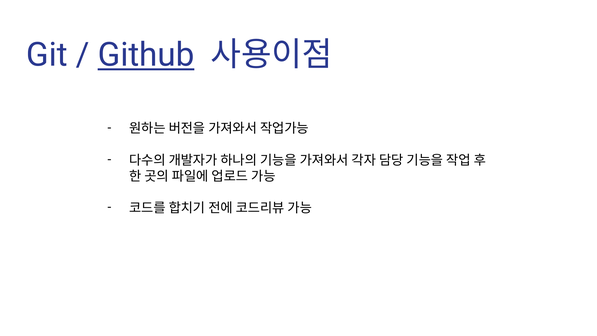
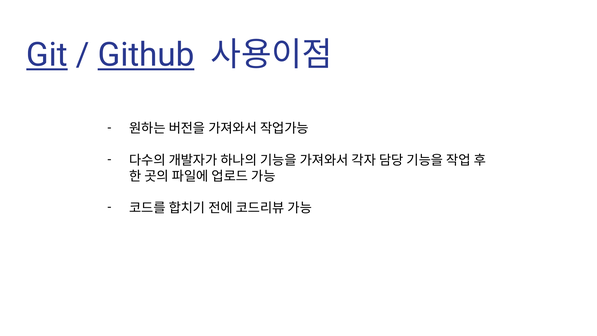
Git underline: none -> present
